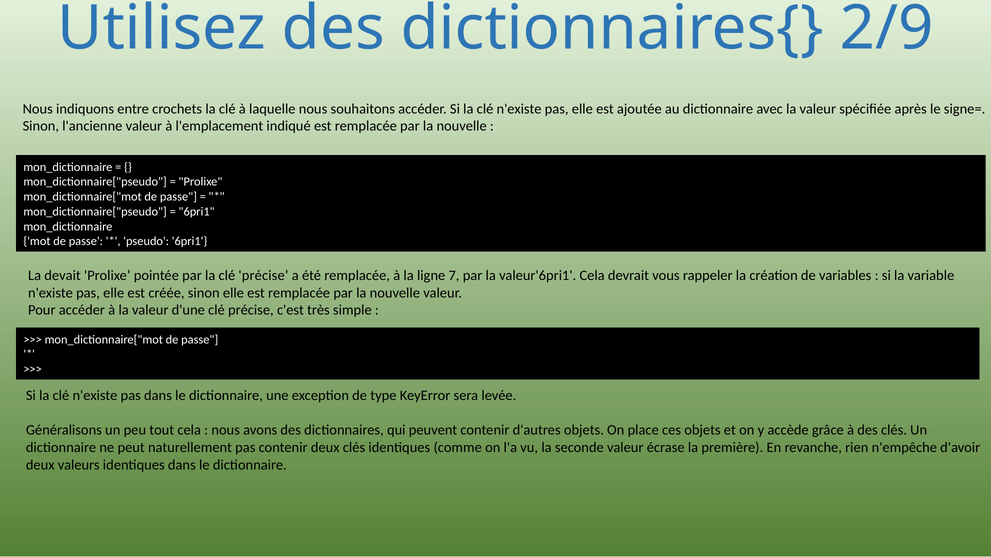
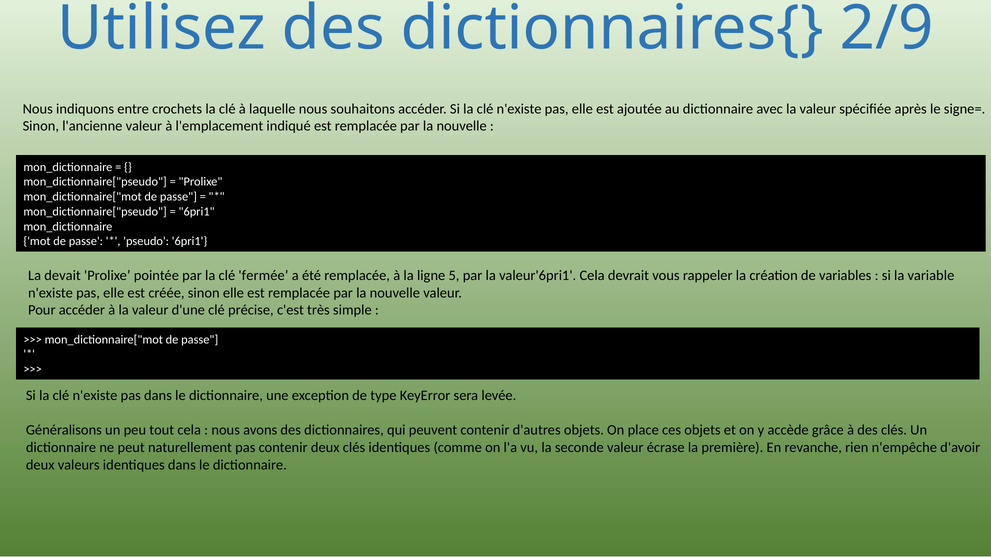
la clé précise: précise -> fermée
7: 7 -> 5
